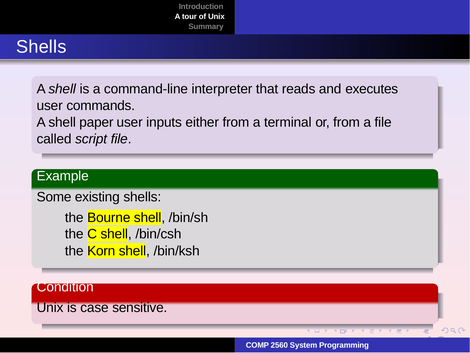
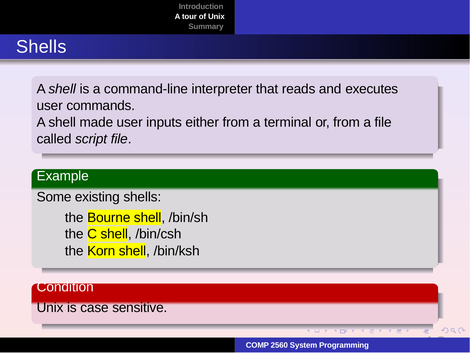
paper: paper -> made
